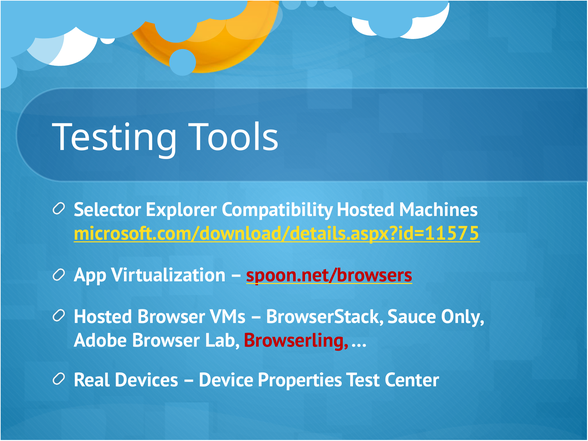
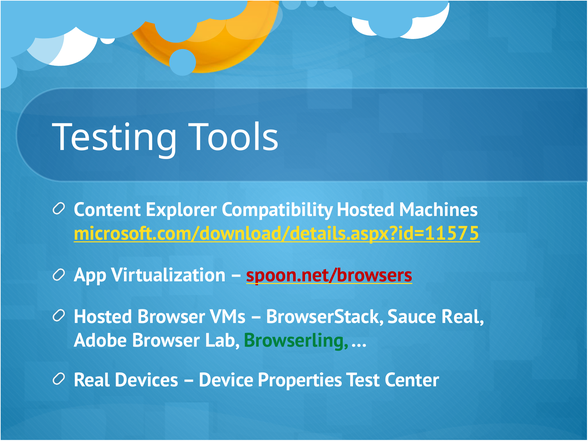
Selector: Selector -> Content
Sauce Only: Only -> Real
Browserling colour: red -> green
